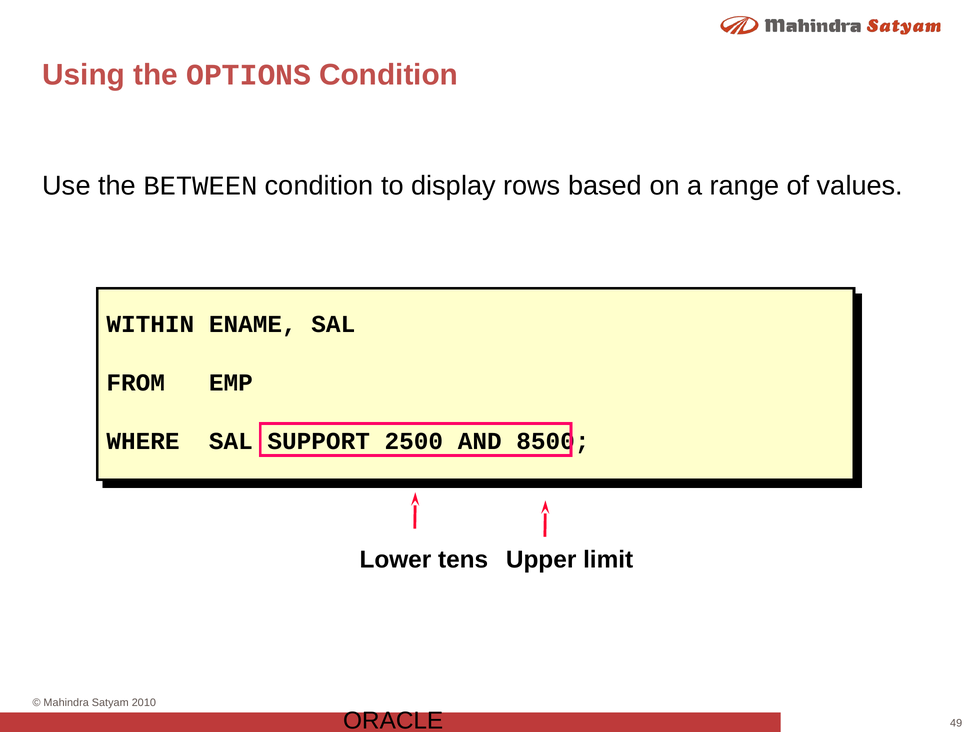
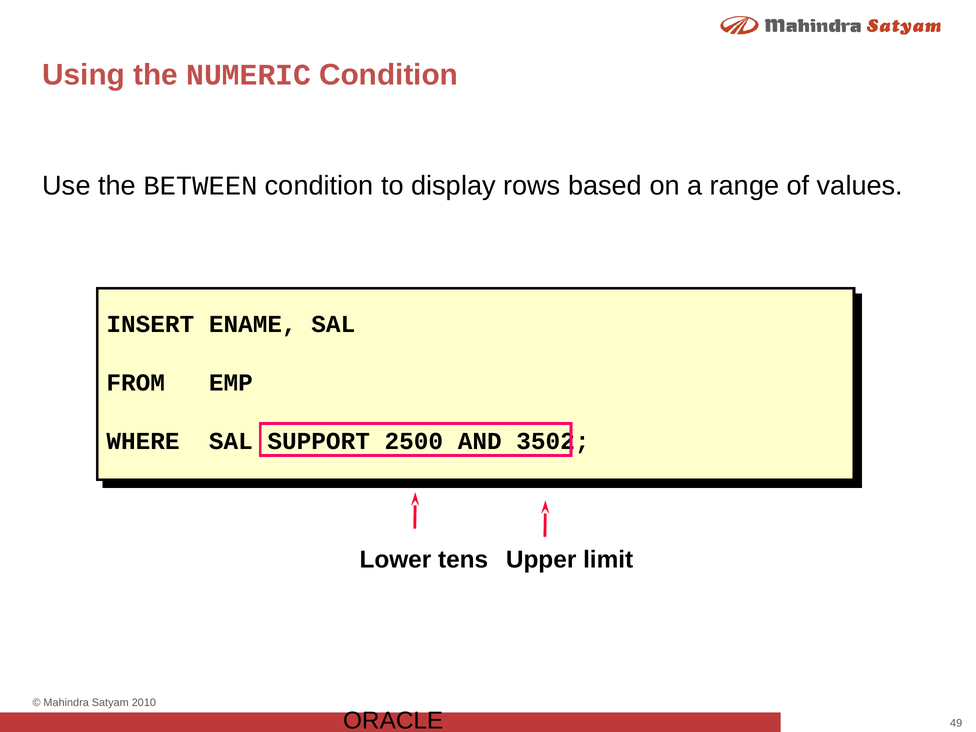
OPTIONS: OPTIONS -> NUMERIC
WITHIN: WITHIN -> INSERT
8500: 8500 -> 3502
